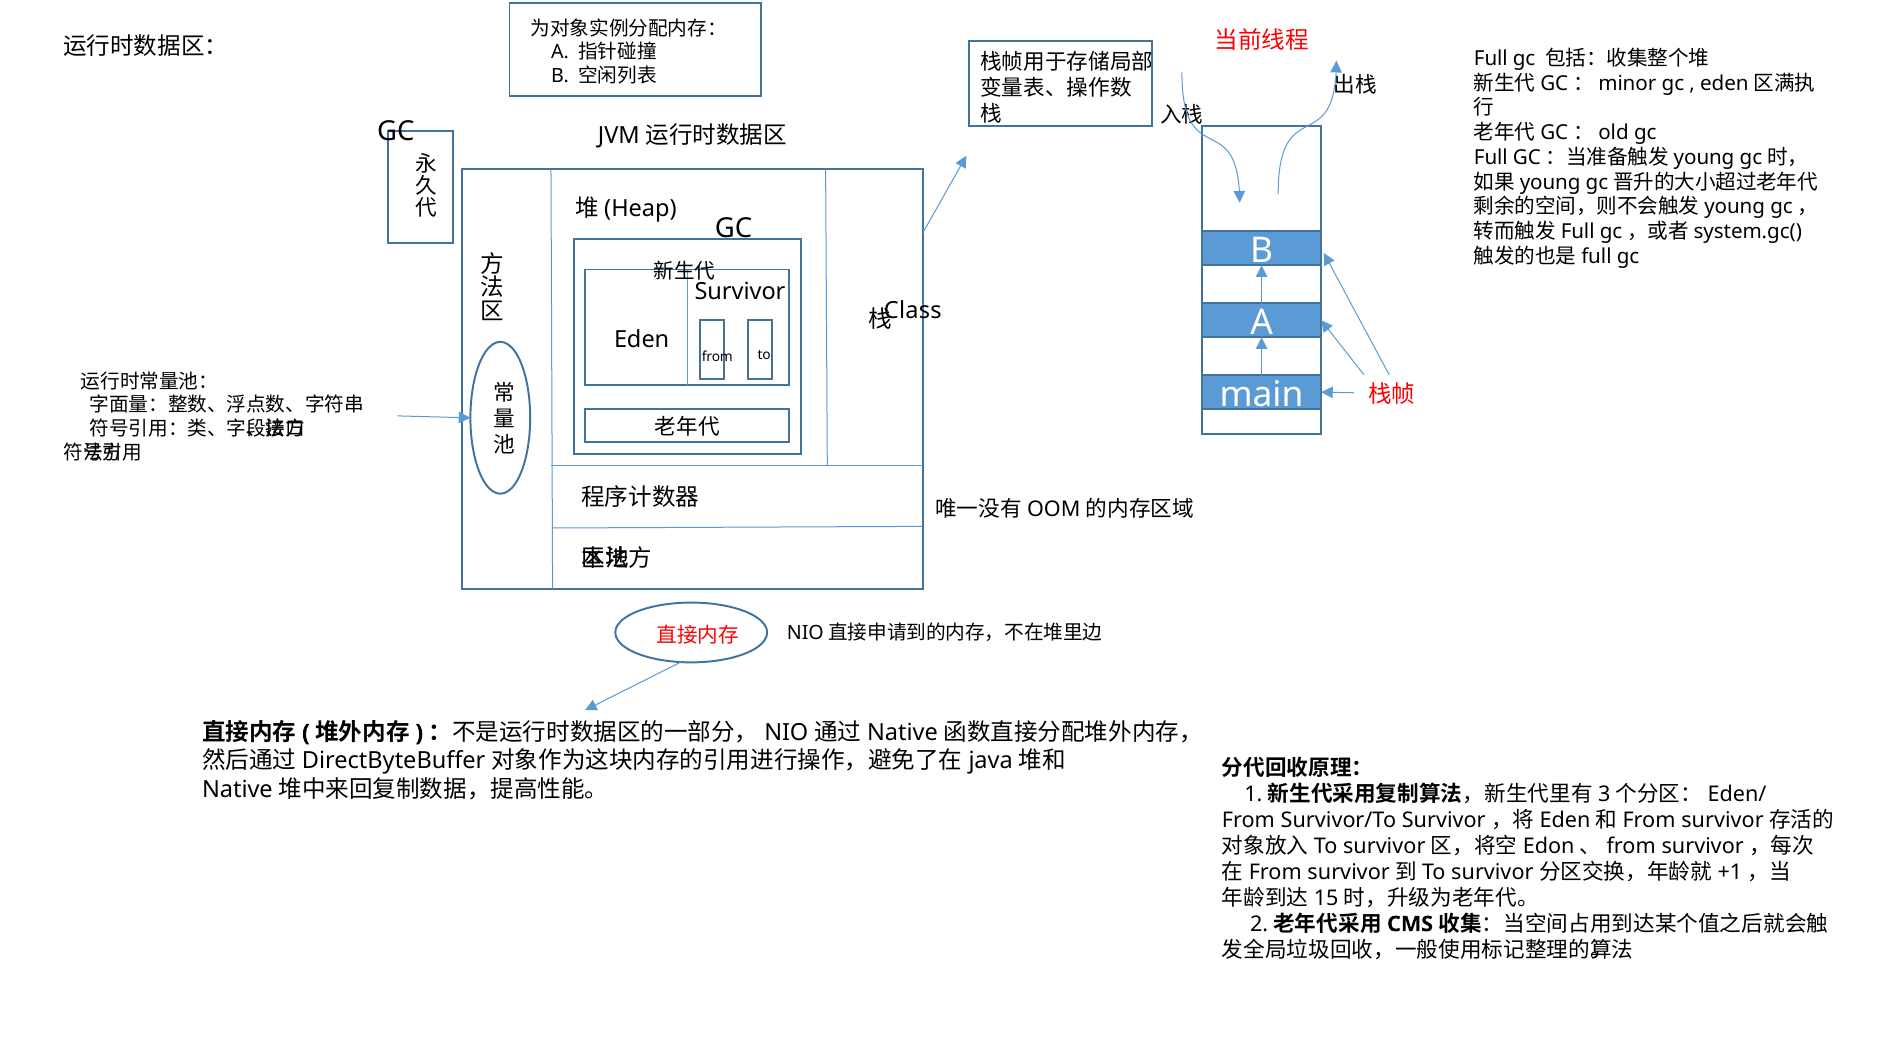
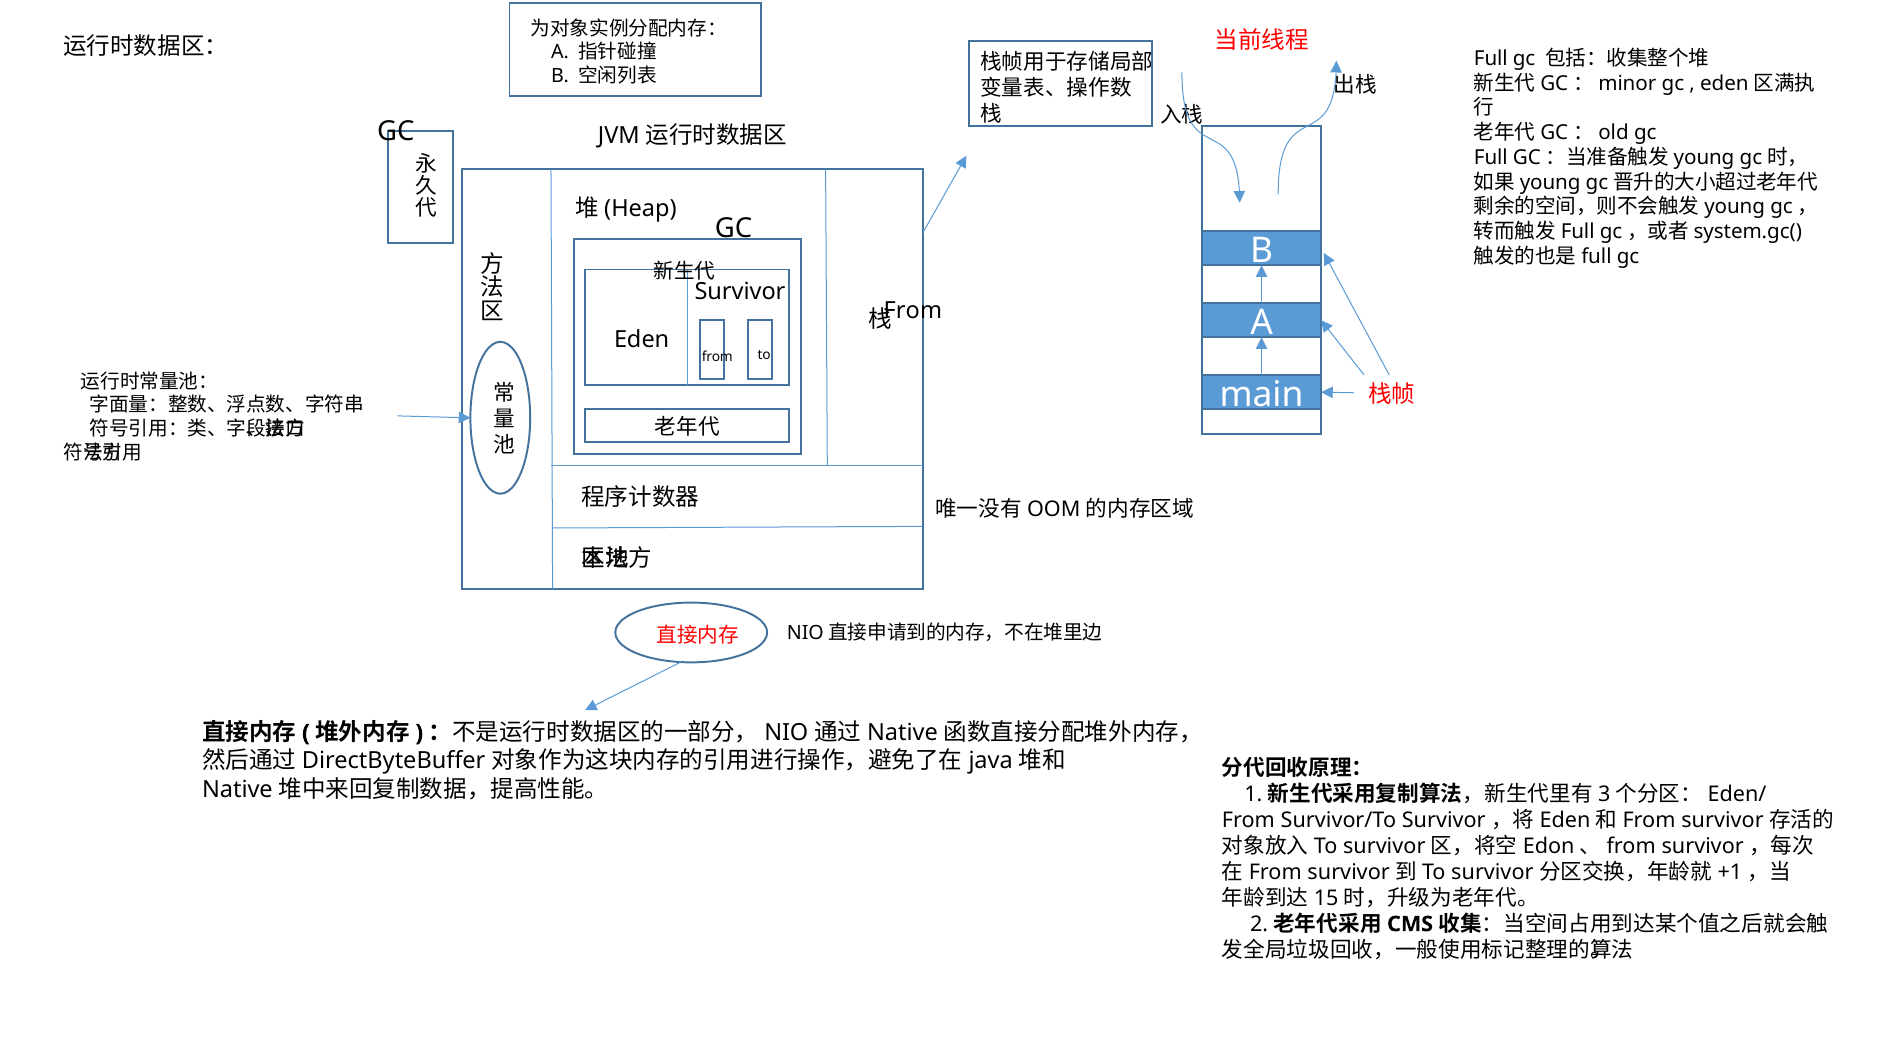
Class at (913, 311): Class -> From
